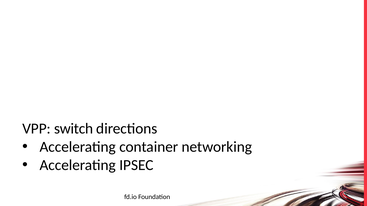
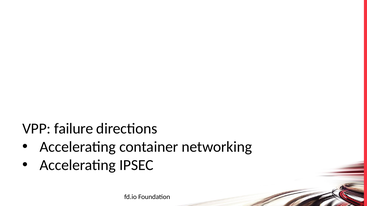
switch: switch -> failure
